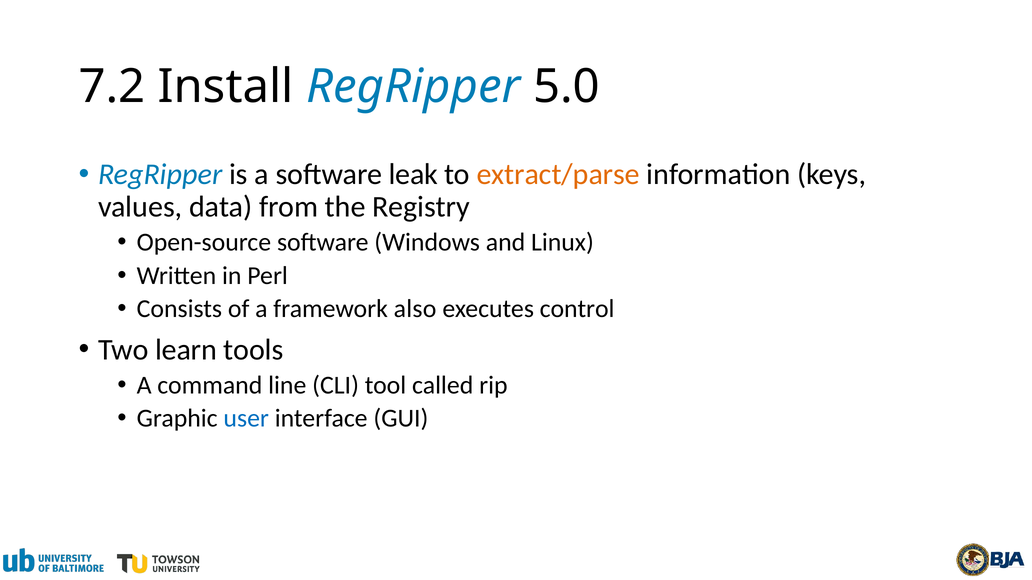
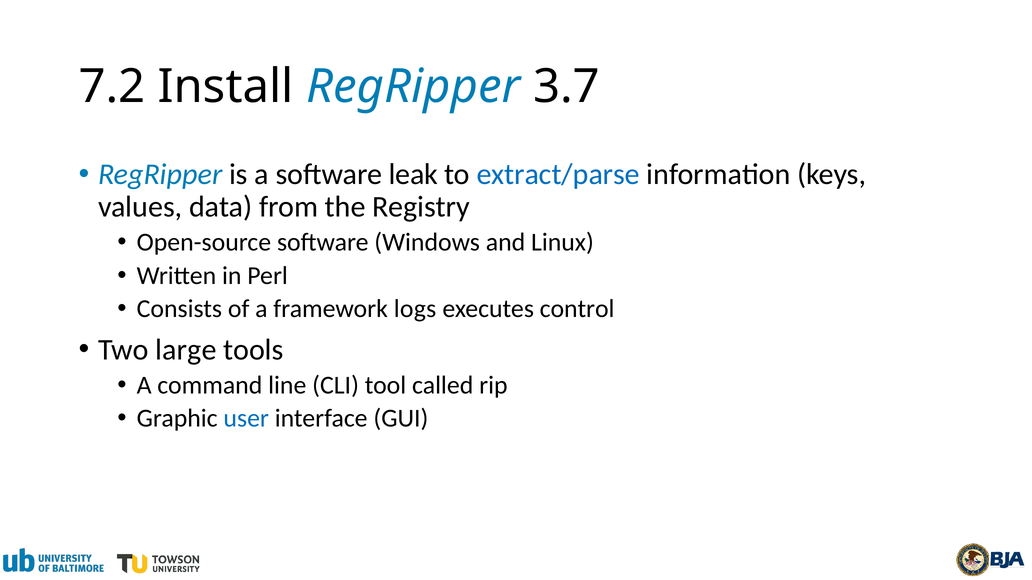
5.0: 5.0 -> 3.7
extract/parse colour: orange -> blue
also: also -> logs
learn: learn -> large
